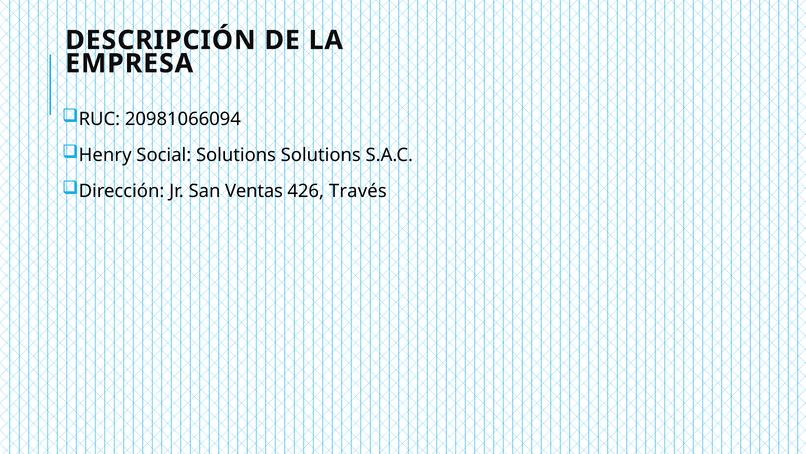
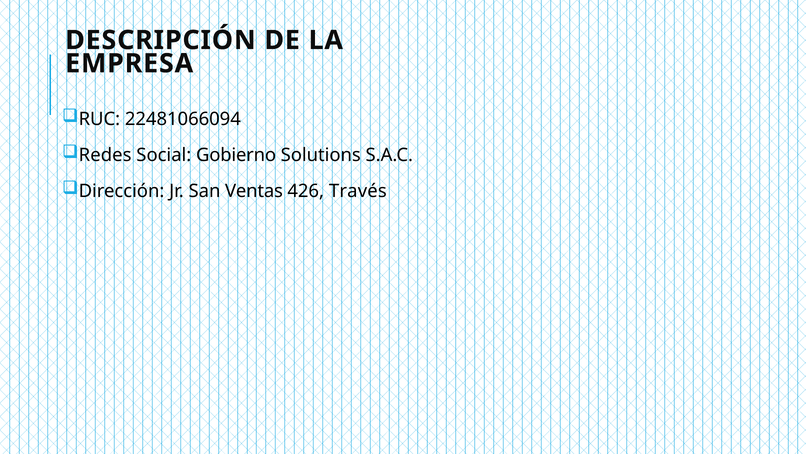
20981066094: 20981066094 -> 22481066094
Henry: Henry -> Redes
Social Solutions: Solutions -> Gobierno
